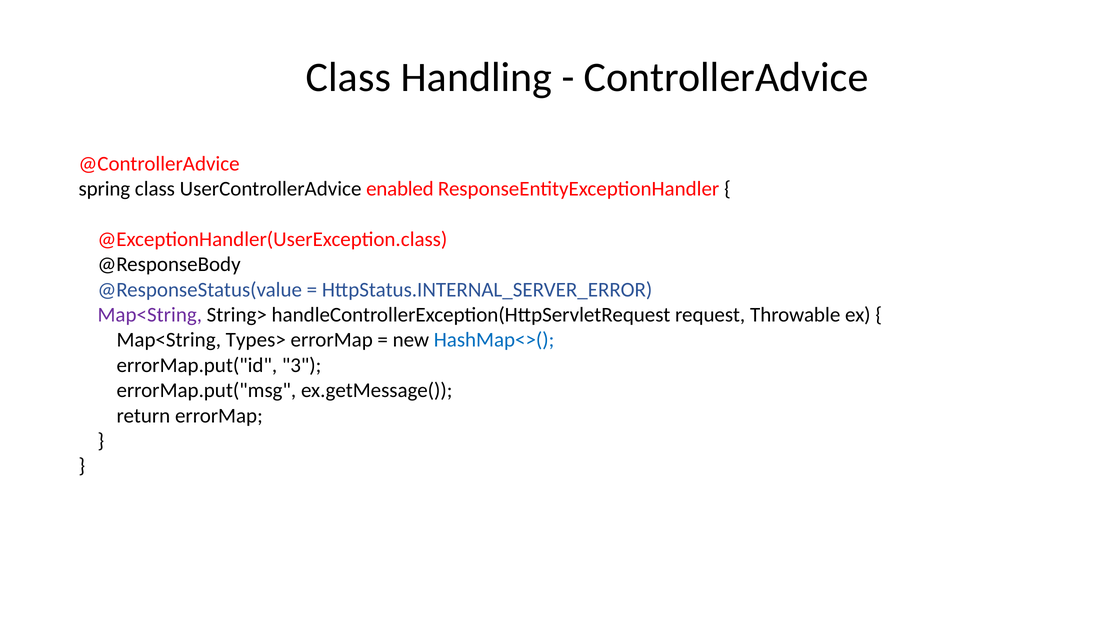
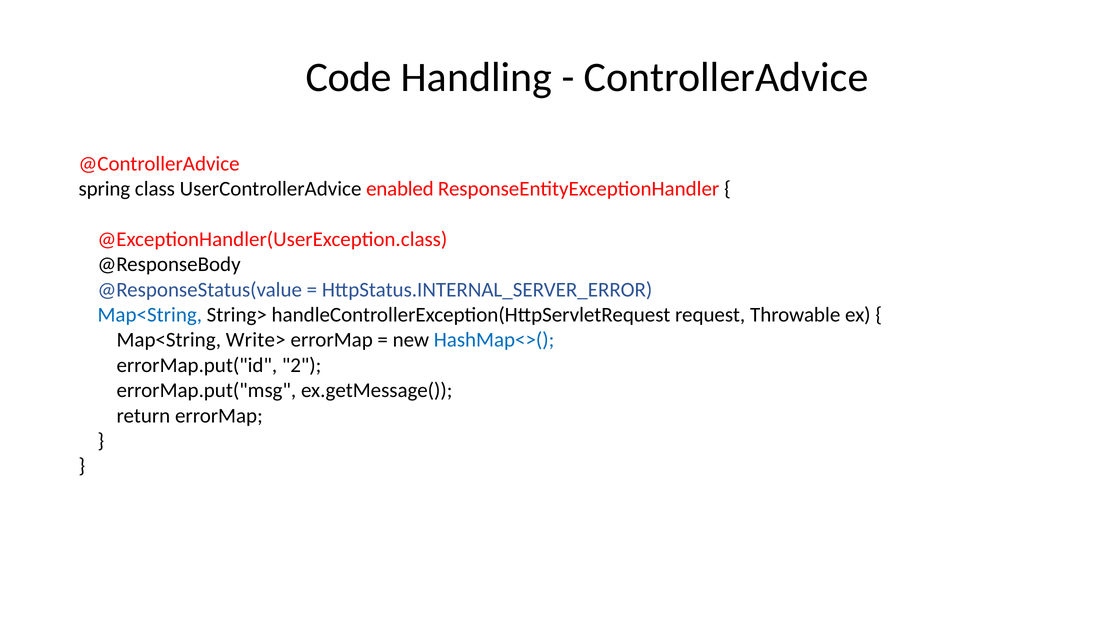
Class at (348, 77): Class -> Code
Map<String at (150, 315) colour: purple -> blue
Types>: Types> -> Write>
3: 3 -> 2
